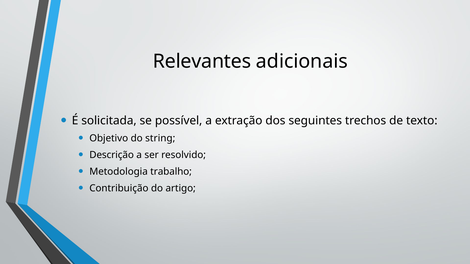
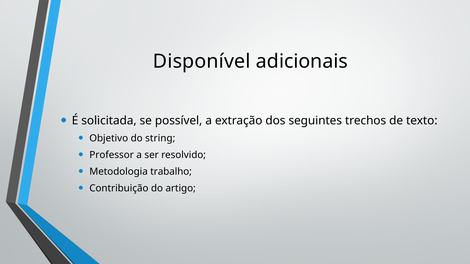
Relevantes: Relevantes -> Disponível
Descrição: Descrição -> Professor
